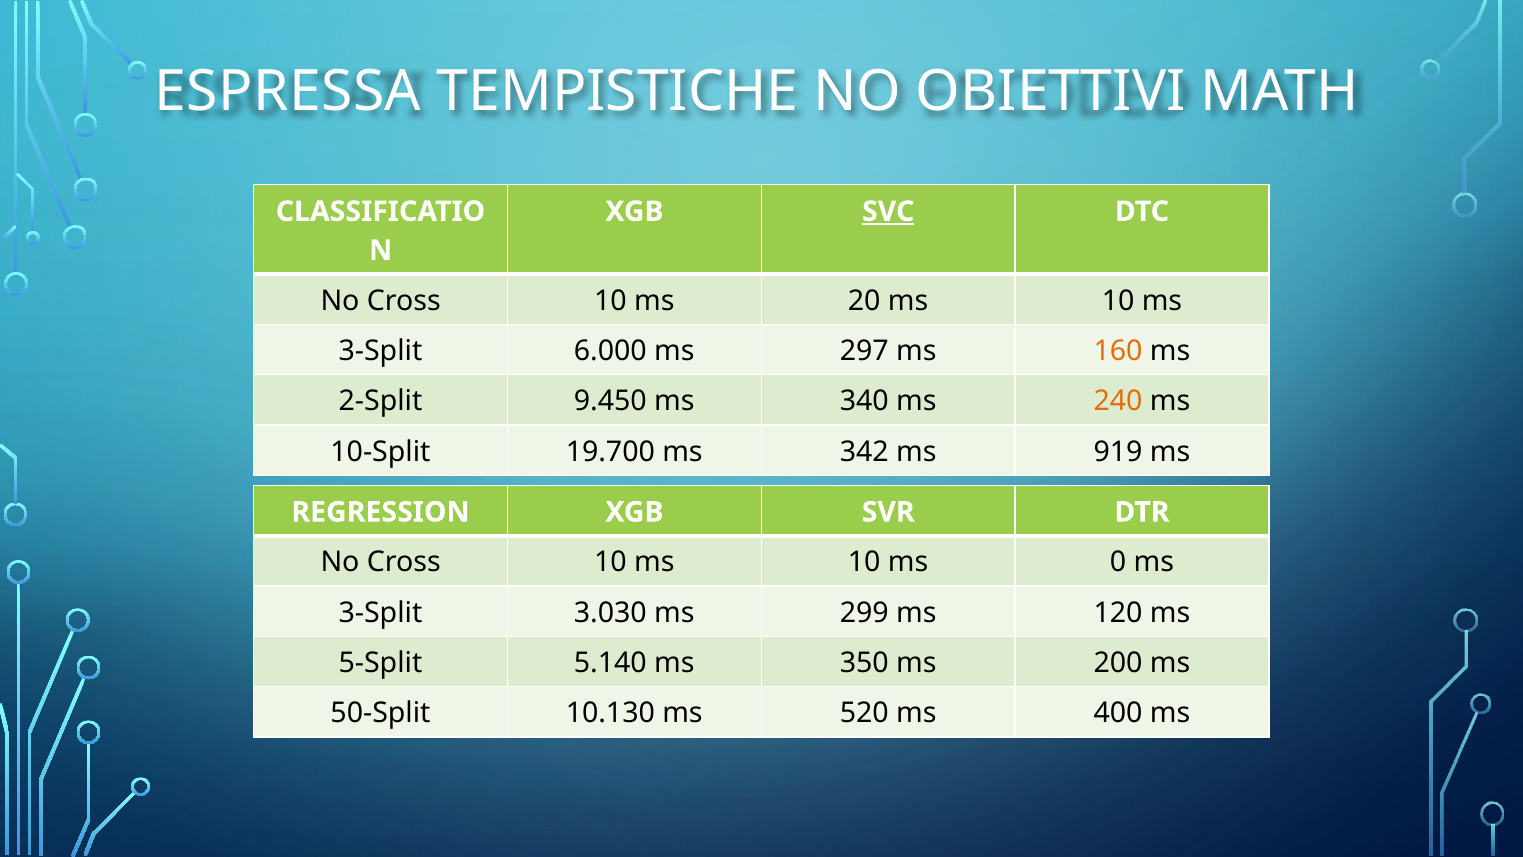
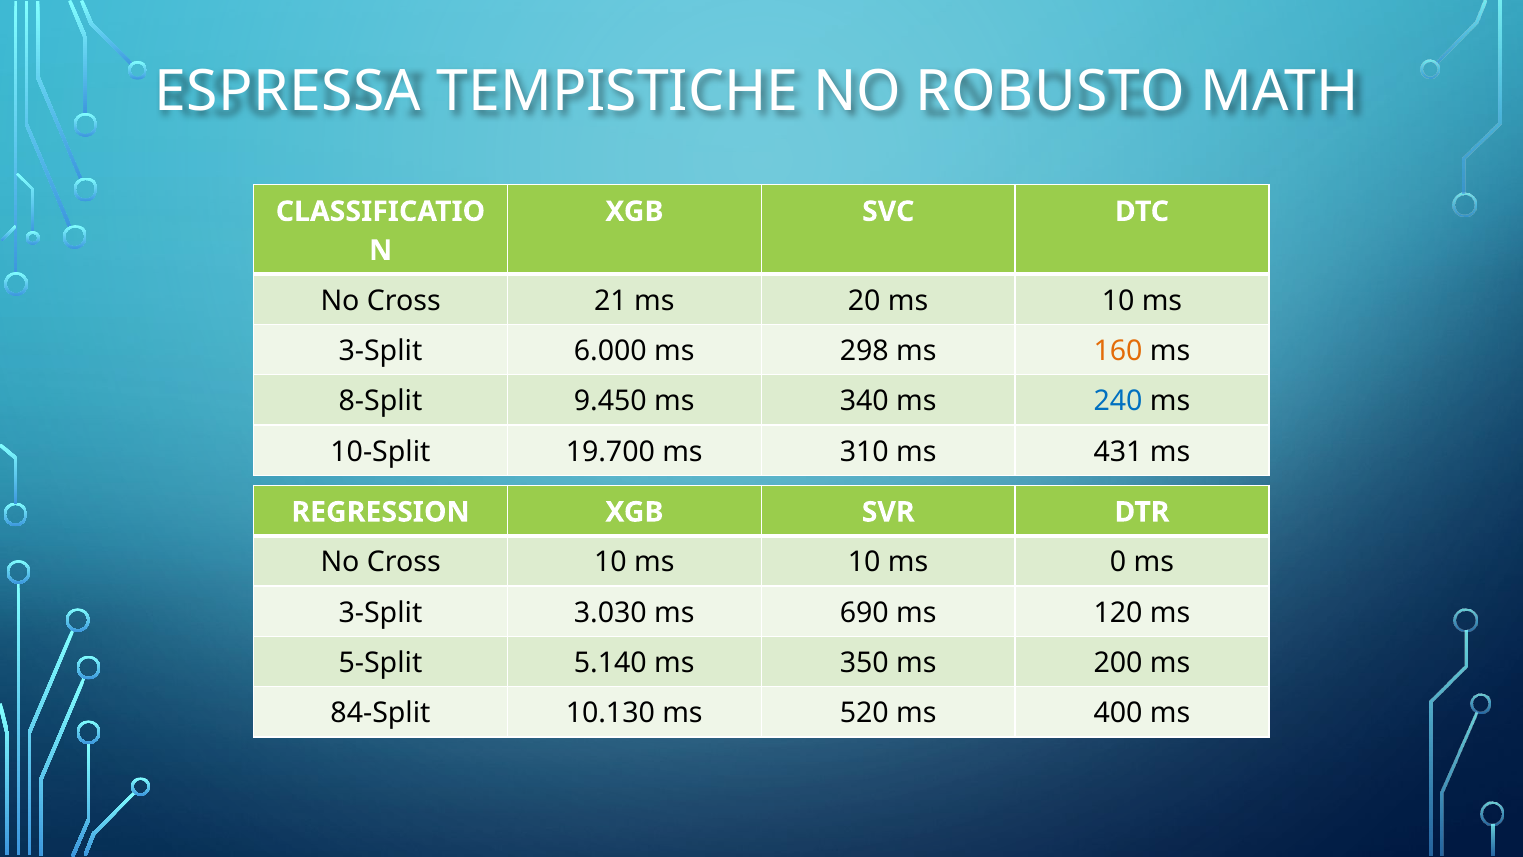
OBIETTIVI: OBIETTIVI -> ROBUSTO
SVC underline: present -> none
10 at (610, 301): 10 -> 21
297: 297 -> 298
2-Split: 2-Split -> 8-Split
240 colour: orange -> blue
342: 342 -> 310
919: 919 -> 431
299: 299 -> 690
50-Split: 50-Split -> 84-Split
